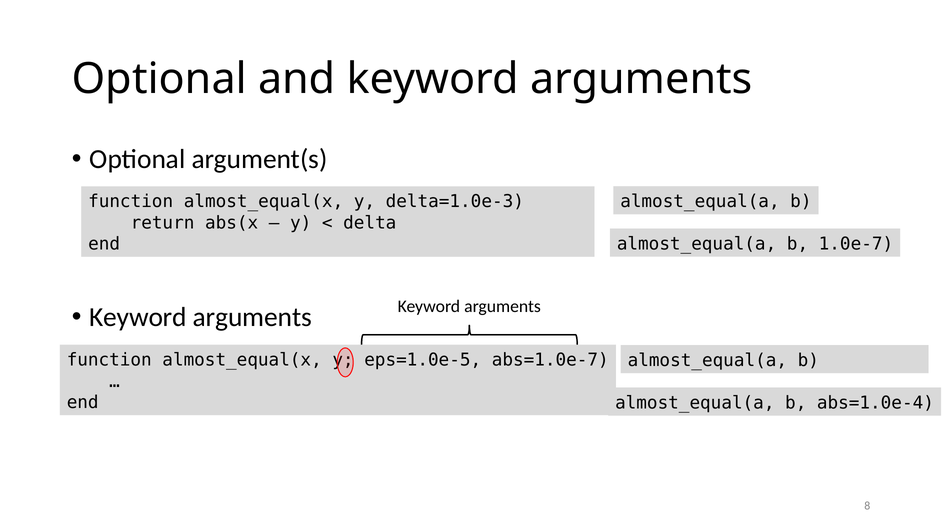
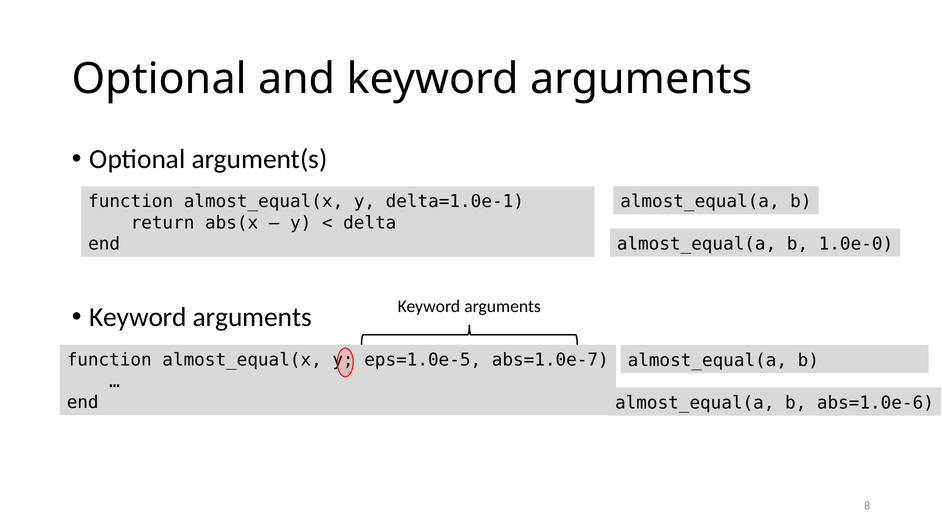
delta=1.0e-3: delta=1.0e-3 -> delta=1.0e-1
1.0e-7: 1.0e-7 -> 1.0e-0
abs=1.0e-4: abs=1.0e-4 -> abs=1.0e-6
